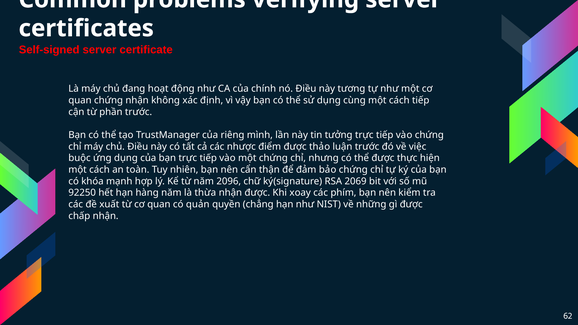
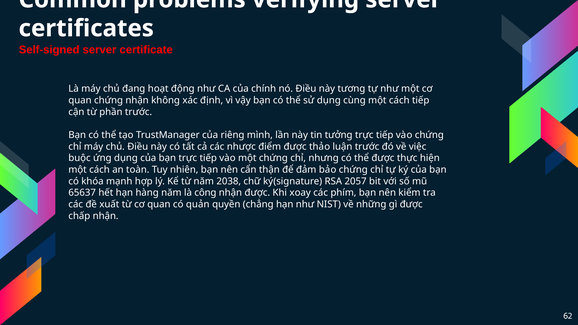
2096: 2096 -> 2038
2069: 2069 -> 2057
92250: 92250 -> 65637
thừa: thừa -> công
